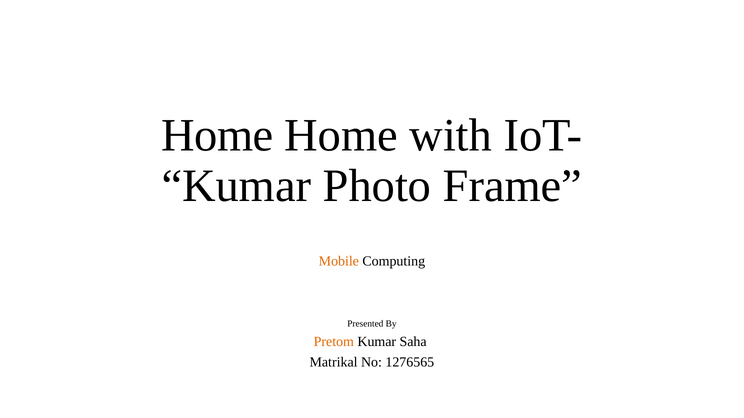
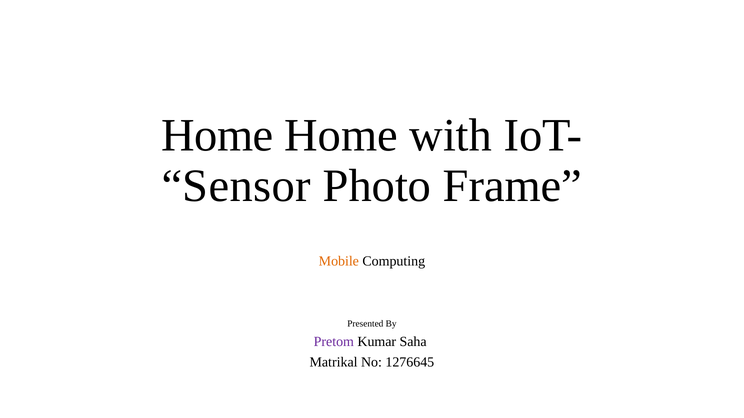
Kumar at (236, 186): Kumar -> Sensor
Pretom colour: orange -> purple
1276565: 1276565 -> 1276645
